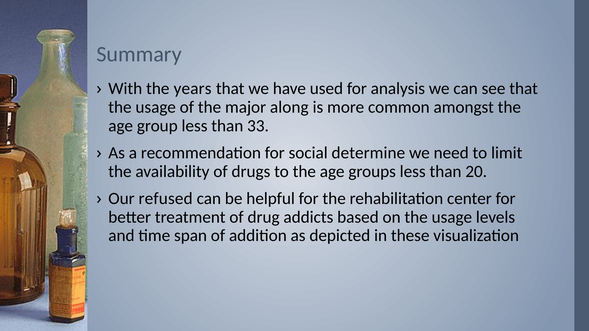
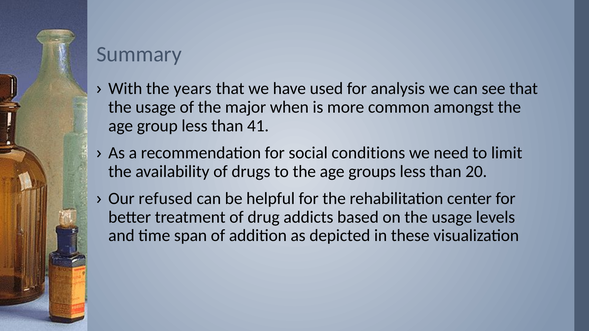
along: along -> when
33: 33 -> 41
determine: determine -> conditions
